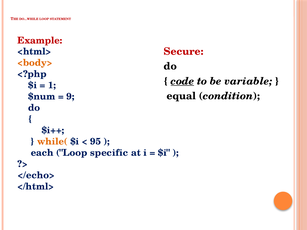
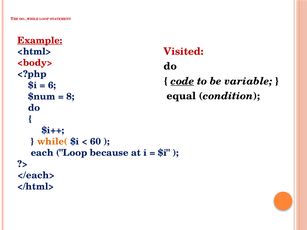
Example underline: none -> present
Secure: Secure -> Visited
<body> colour: orange -> red
1: 1 -> 6
9: 9 -> 8
95: 95 -> 60
specific: specific -> because
</echo>: </echo> -> </each>
